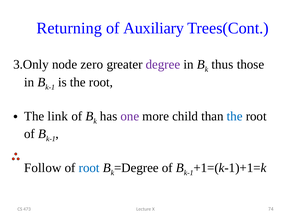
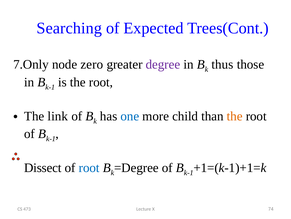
Returning: Returning -> Searching
Auxiliary: Auxiliary -> Expected
3.Only: 3.Only -> 7.Only
one colour: purple -> blue
the at (235, 116) colour: blue -> orange
Follow: Follow -> Dissect
